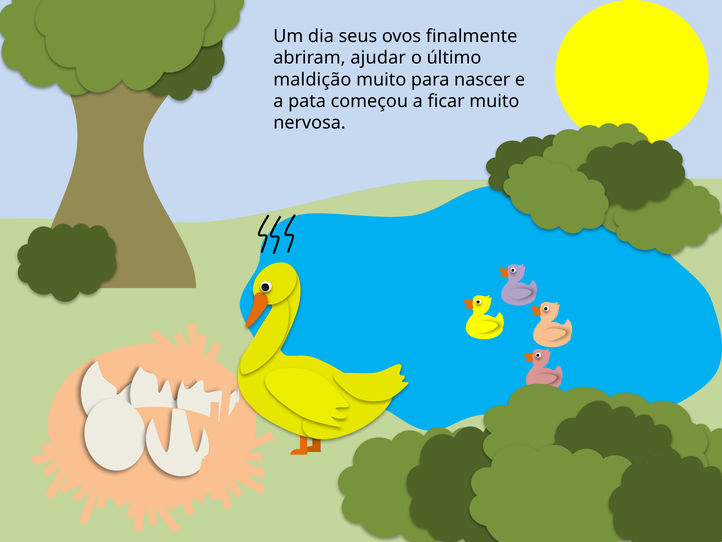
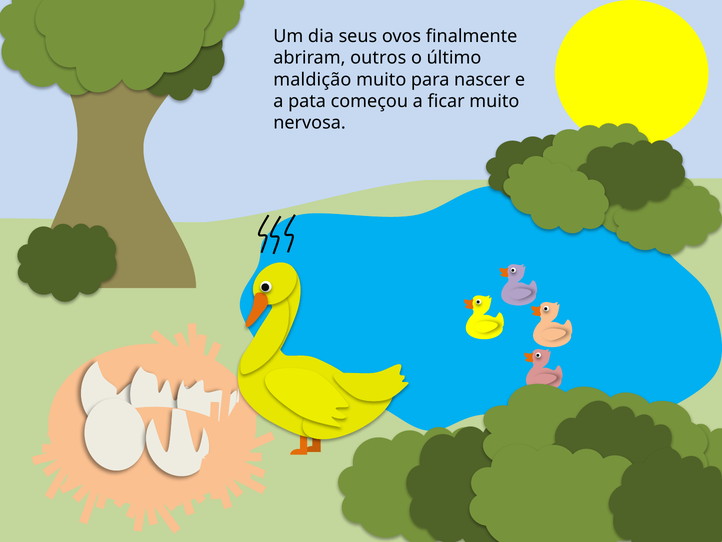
ajudar: ajudar -> outros
